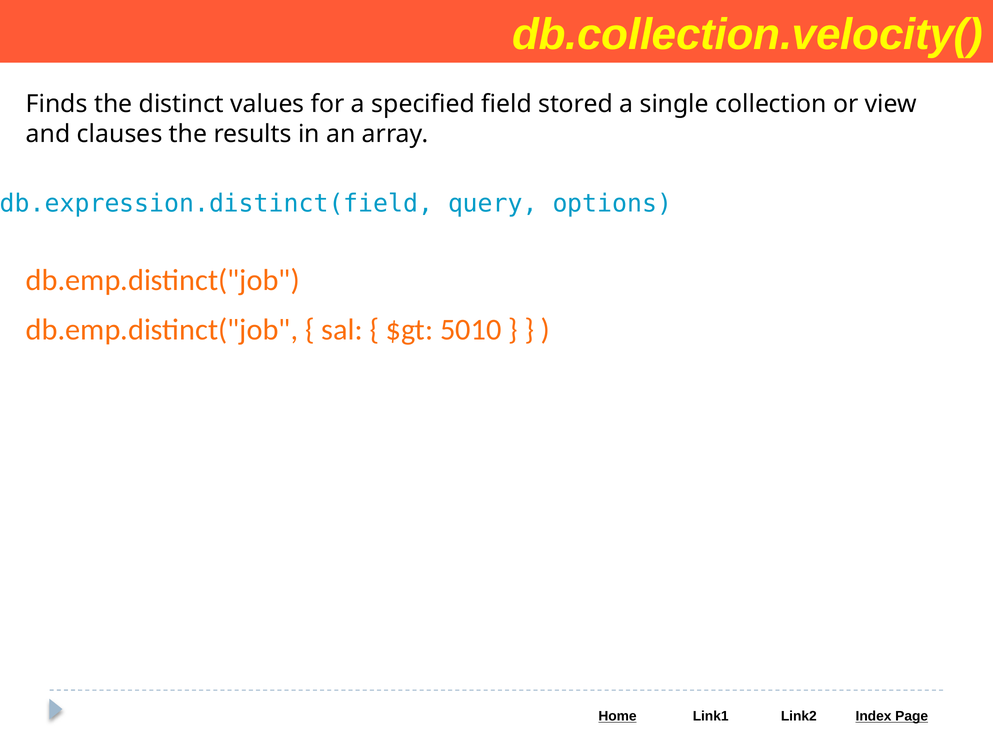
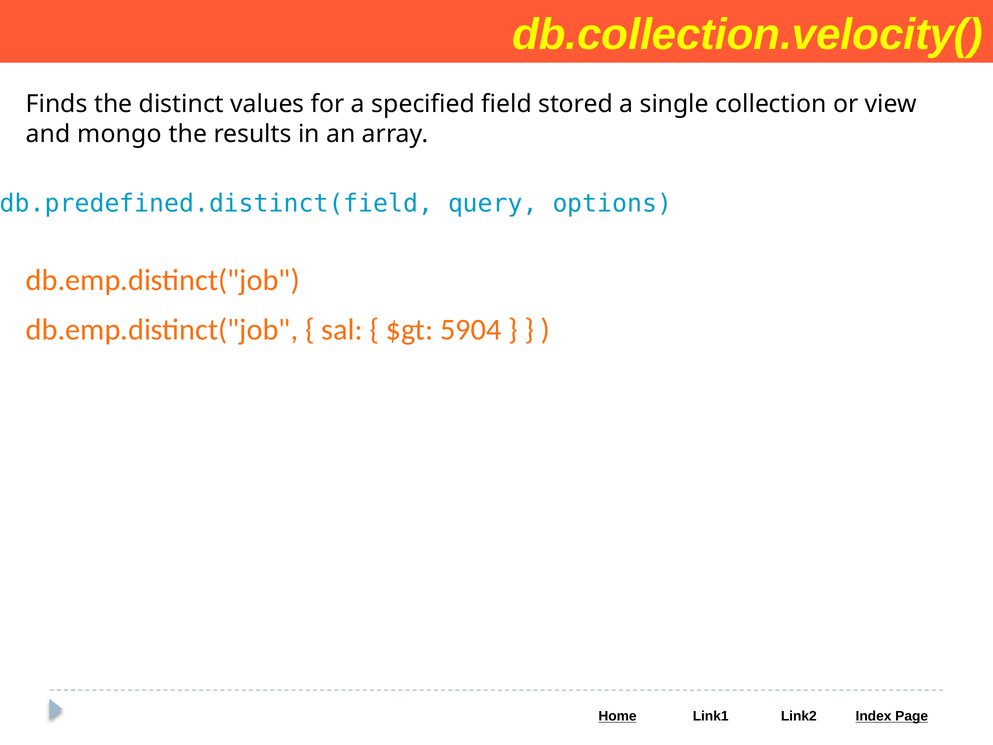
clauses: clauses -> mongo
db.expression.distinct(field: db.expression.distinct(field -> db.predefined.distinct(field
5010: 5010 -> 5904
